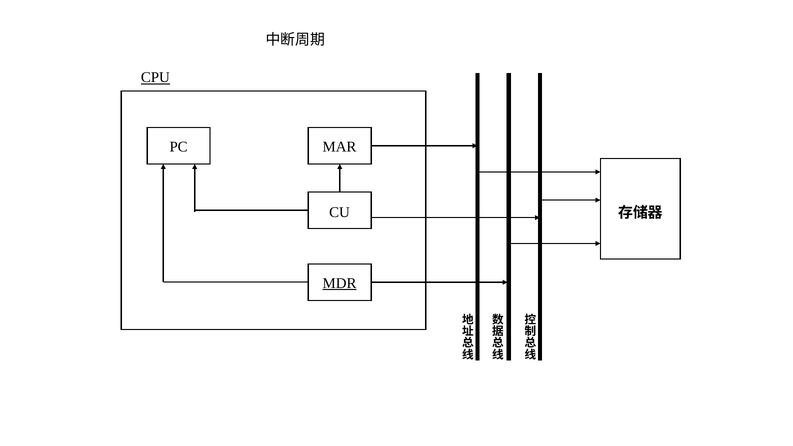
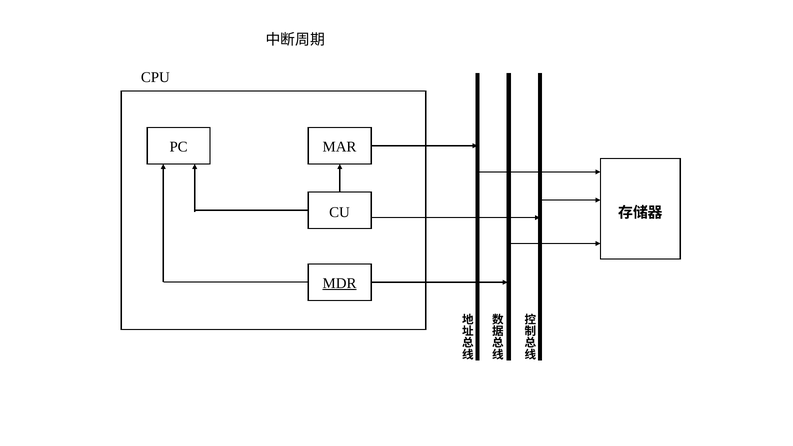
CPU underline: present -> none
